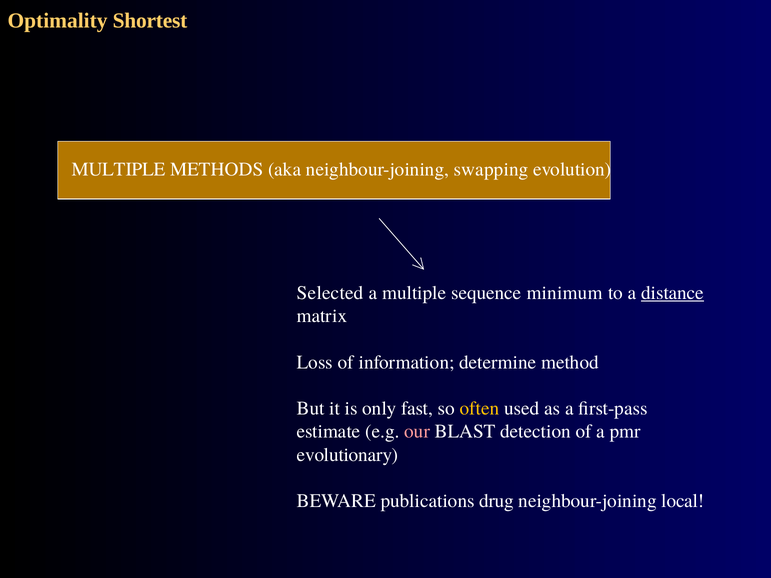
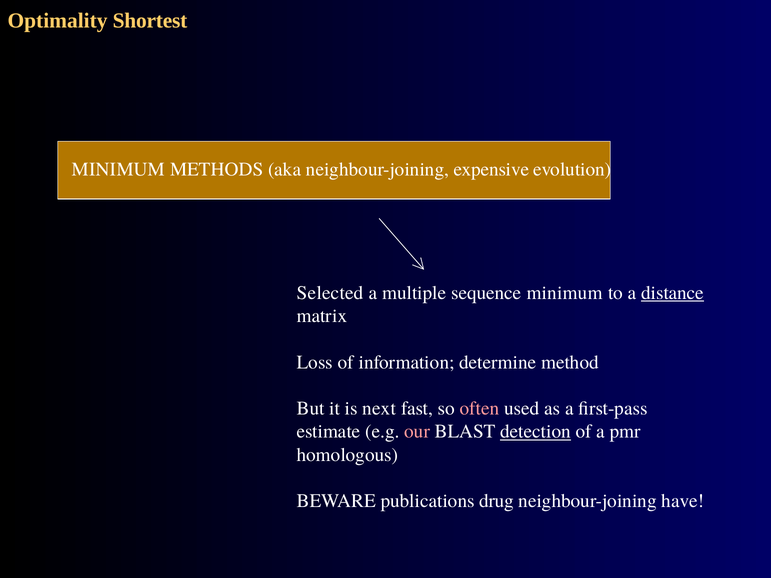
MULTIPLE at (119, 170): MULTIPLE -> MINIMUM
swapping: swapping -> expensive
only: only -> next
often colour: yellow -> pink
detection underline: none -> present
evolutionary: evolutionary -> homologous
local: local -> have
